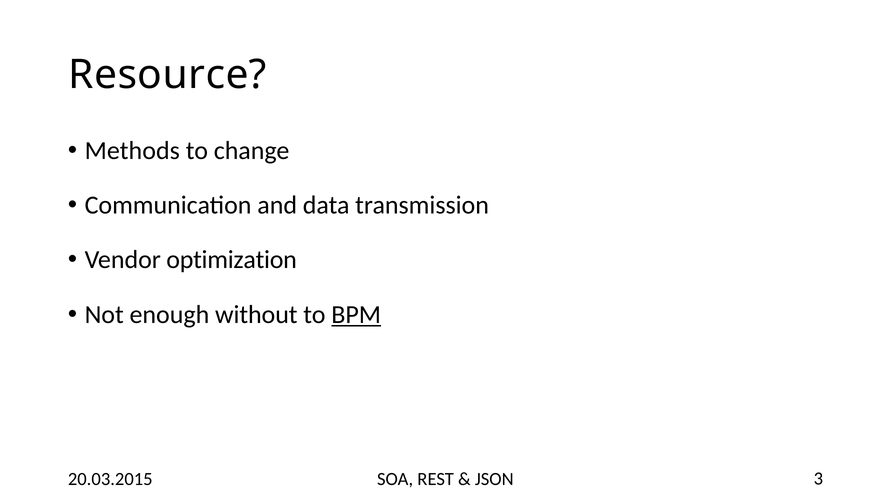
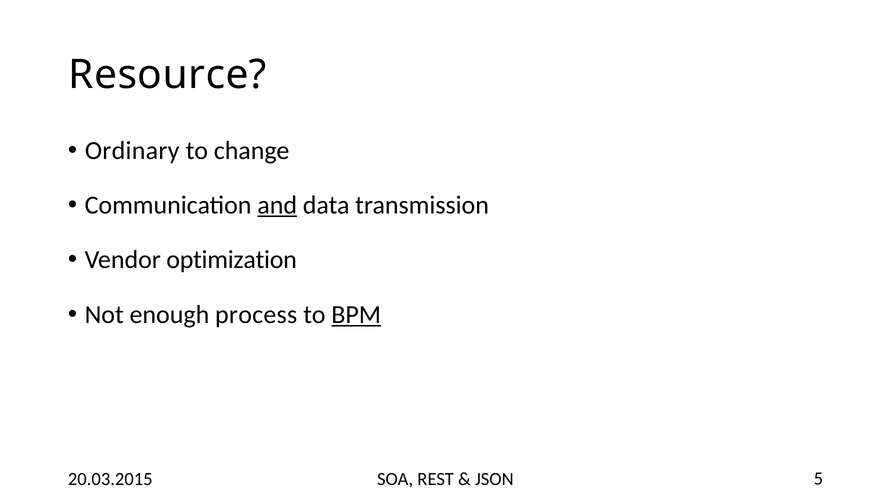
Methods: Methods -> Ordinary
and underline: none -> present
without: without -> process
3: 3 -> 5
